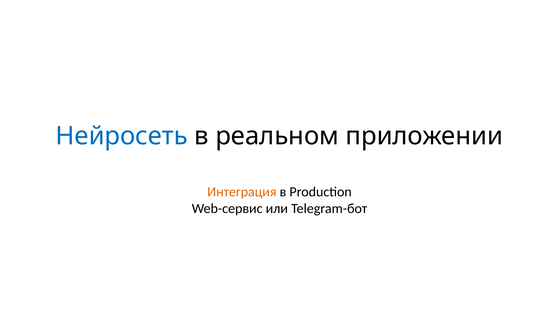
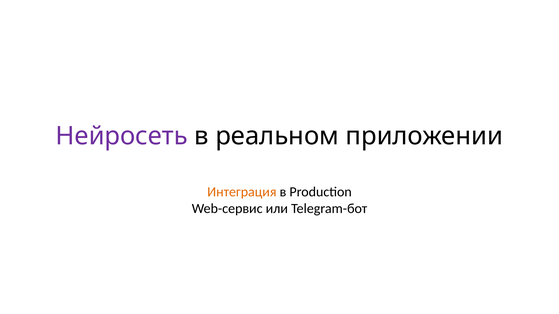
Нейросеть colour: blue -> purple
